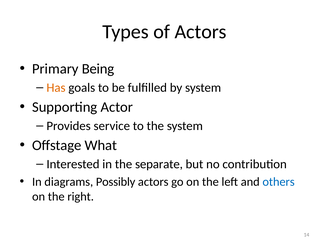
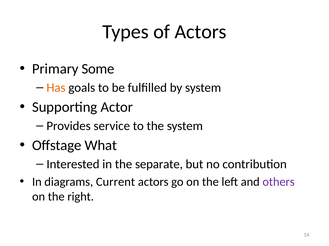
Being: Being -> Some
Possibly: Possibly -> Current
others colour: blue -> purple
